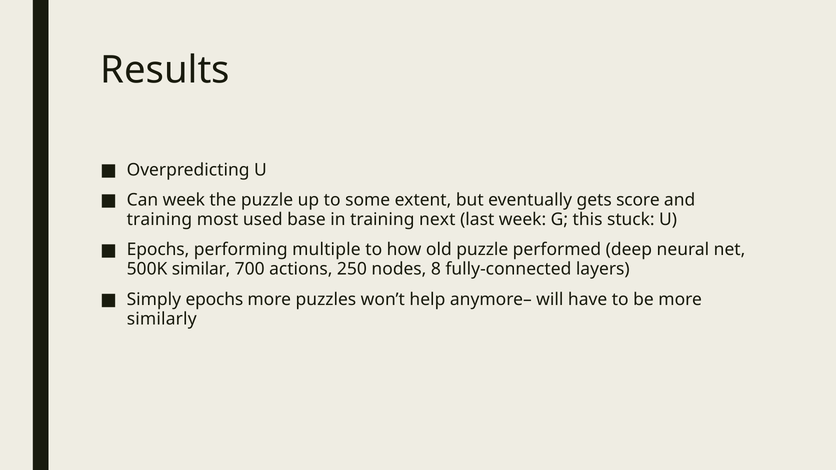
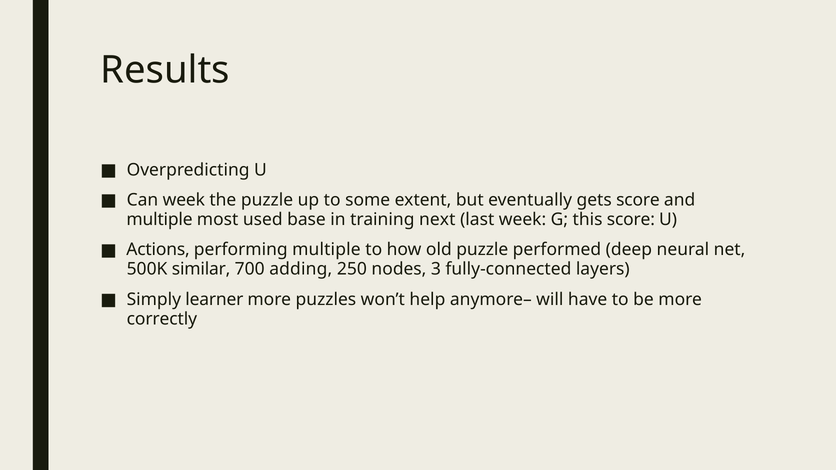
training at (159, 220): training -> multiple
this stuck: stuck -> score
Epochs at (158, 250): Epochs -> Actions
actions: actions -> adding
8: 8 -> 3
Simply epochs: epochs -> learner
similarly: similarly -> correctly
